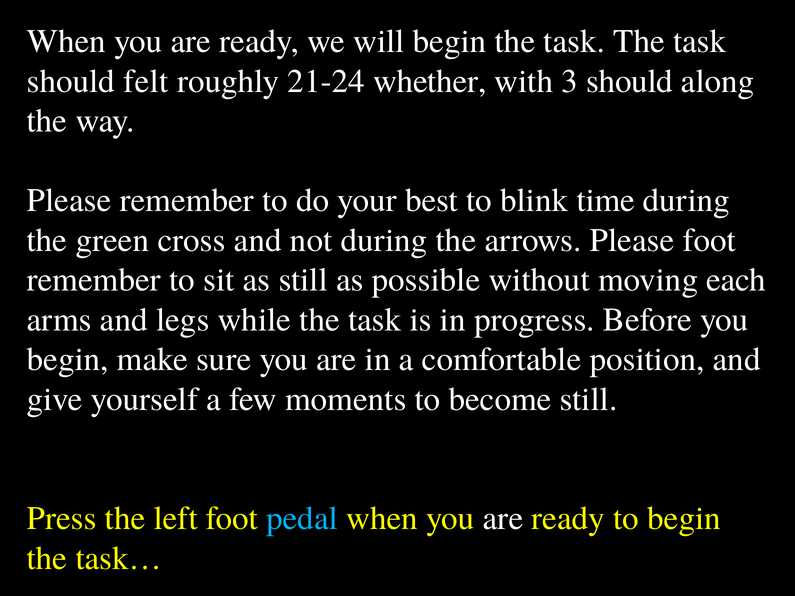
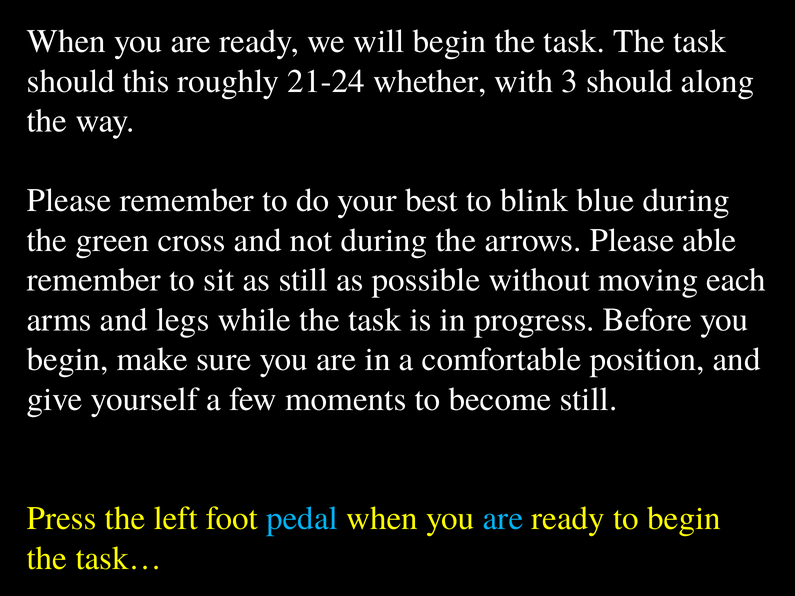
felt: felt -> this
time: time -> blue
Please foot: foot -> able
are at (503, 519) colour: white -> light blue
